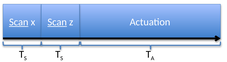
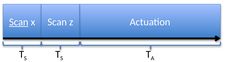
Scan at (57, 22) underline: present -> none
